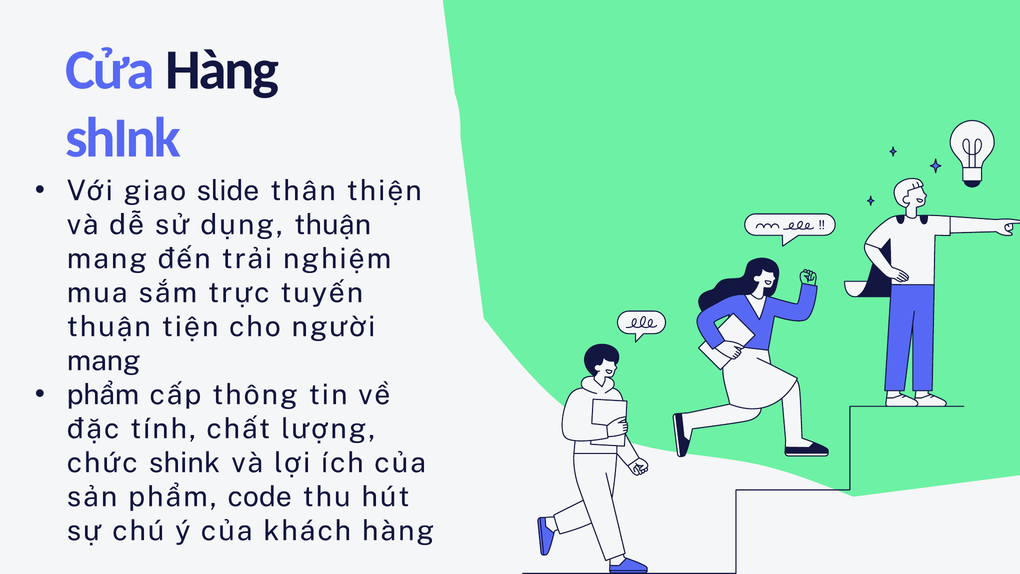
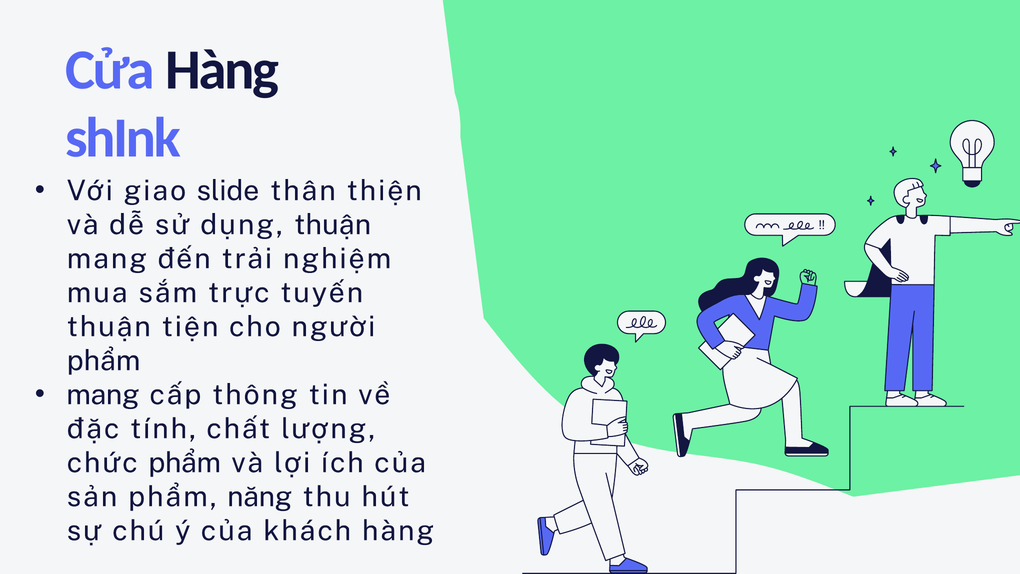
mang at (104, 361): mang -> phẩm
phẩm at (103, 395): phẩm -> mang
shink at (184, 463): shink -> phẩm
code: code -> năng
